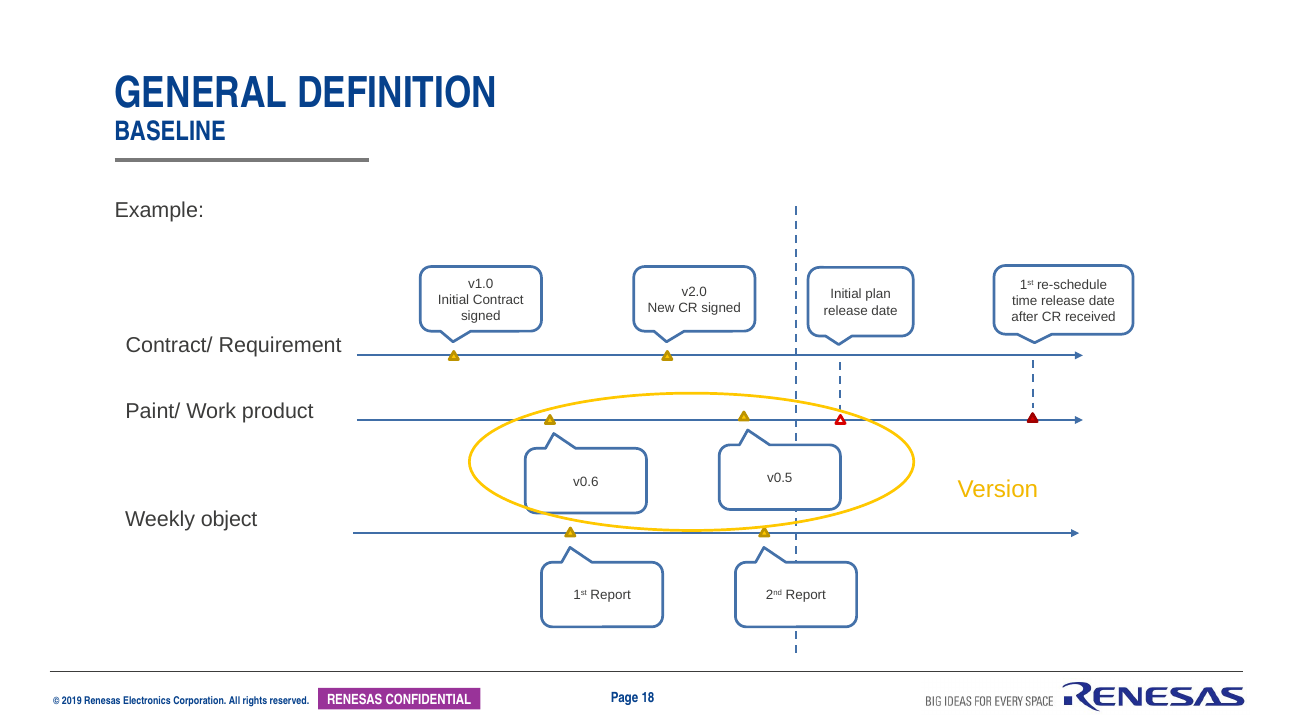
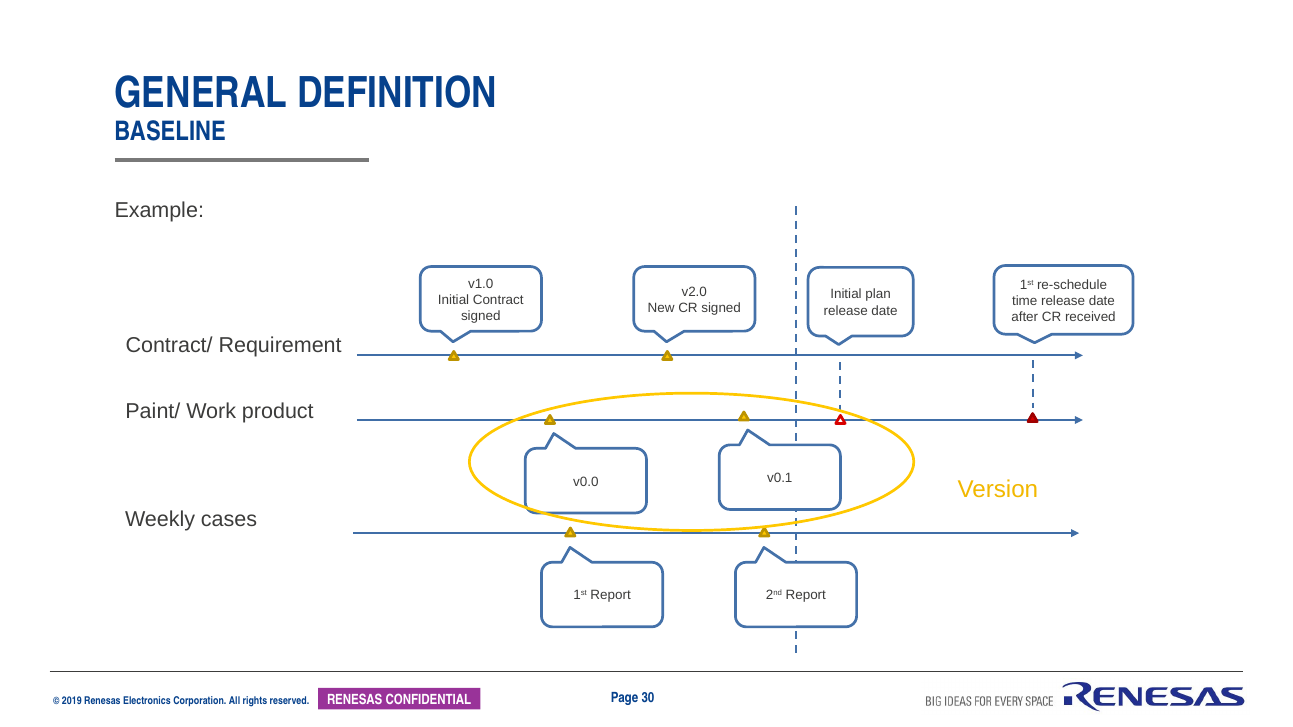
v0.5: v0.5 -> v0.1
v0.6: v0.6 -> v0.0
object: object -> cases
18: 18 -> 30
